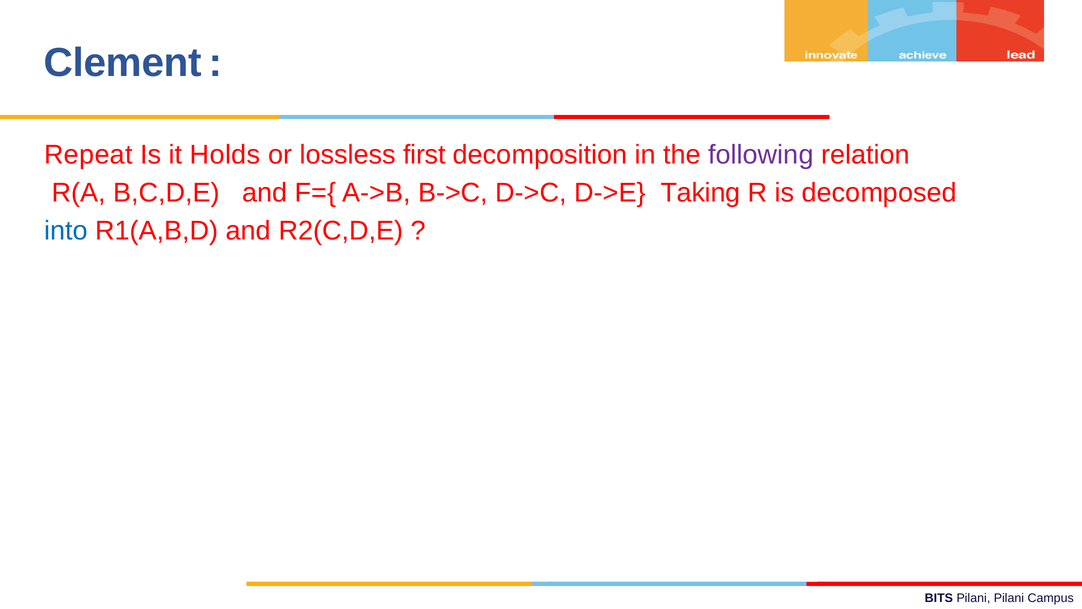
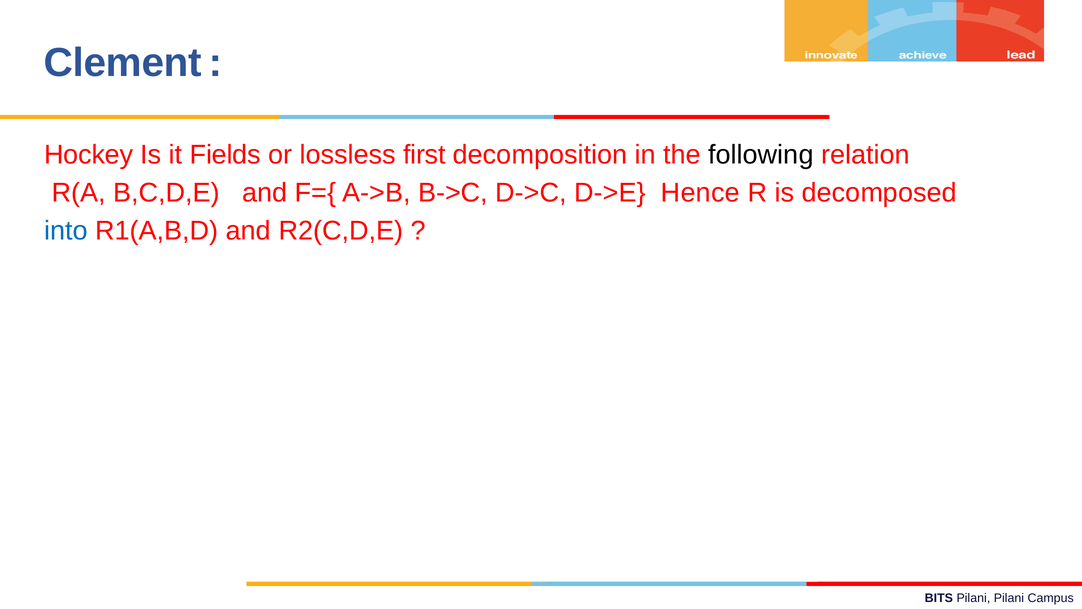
Repeat: Repeat -> Hockey
Holds: Holds -> Fields
following colour: purple -> black
Taking: Taking -> Hence
